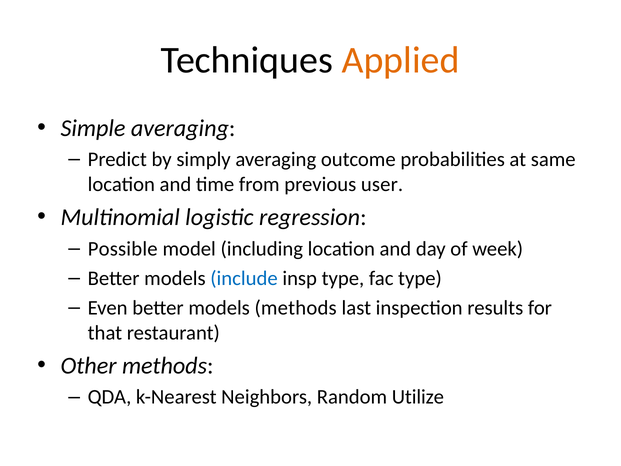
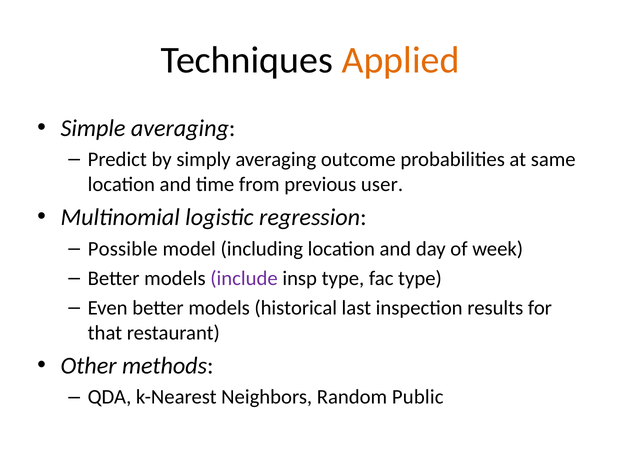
include colour: blue -> purple
models methods: methods -> historical
Utilize: Utilize -> Public
